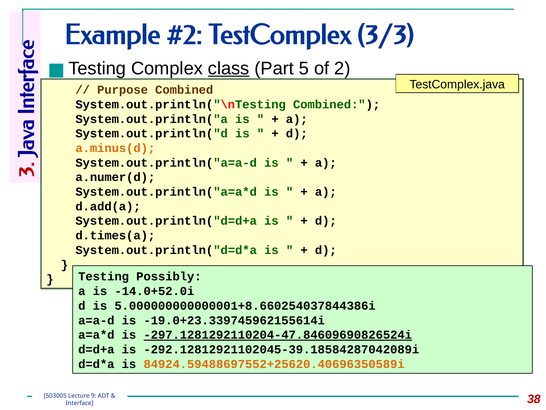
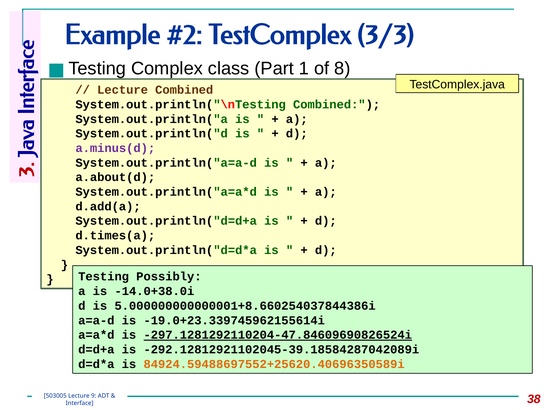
class underline: present -> none
5: 5 -> 1
2: 2 -> 8
Purpose at (123, 90): Purpose -> Lecture
a.minus(d colour: orange -> purple
a.numer(d: a.numer(d -> a.about(d
-14.0+52.0i: -14.0+52.0i -> -14.0+38.0i
